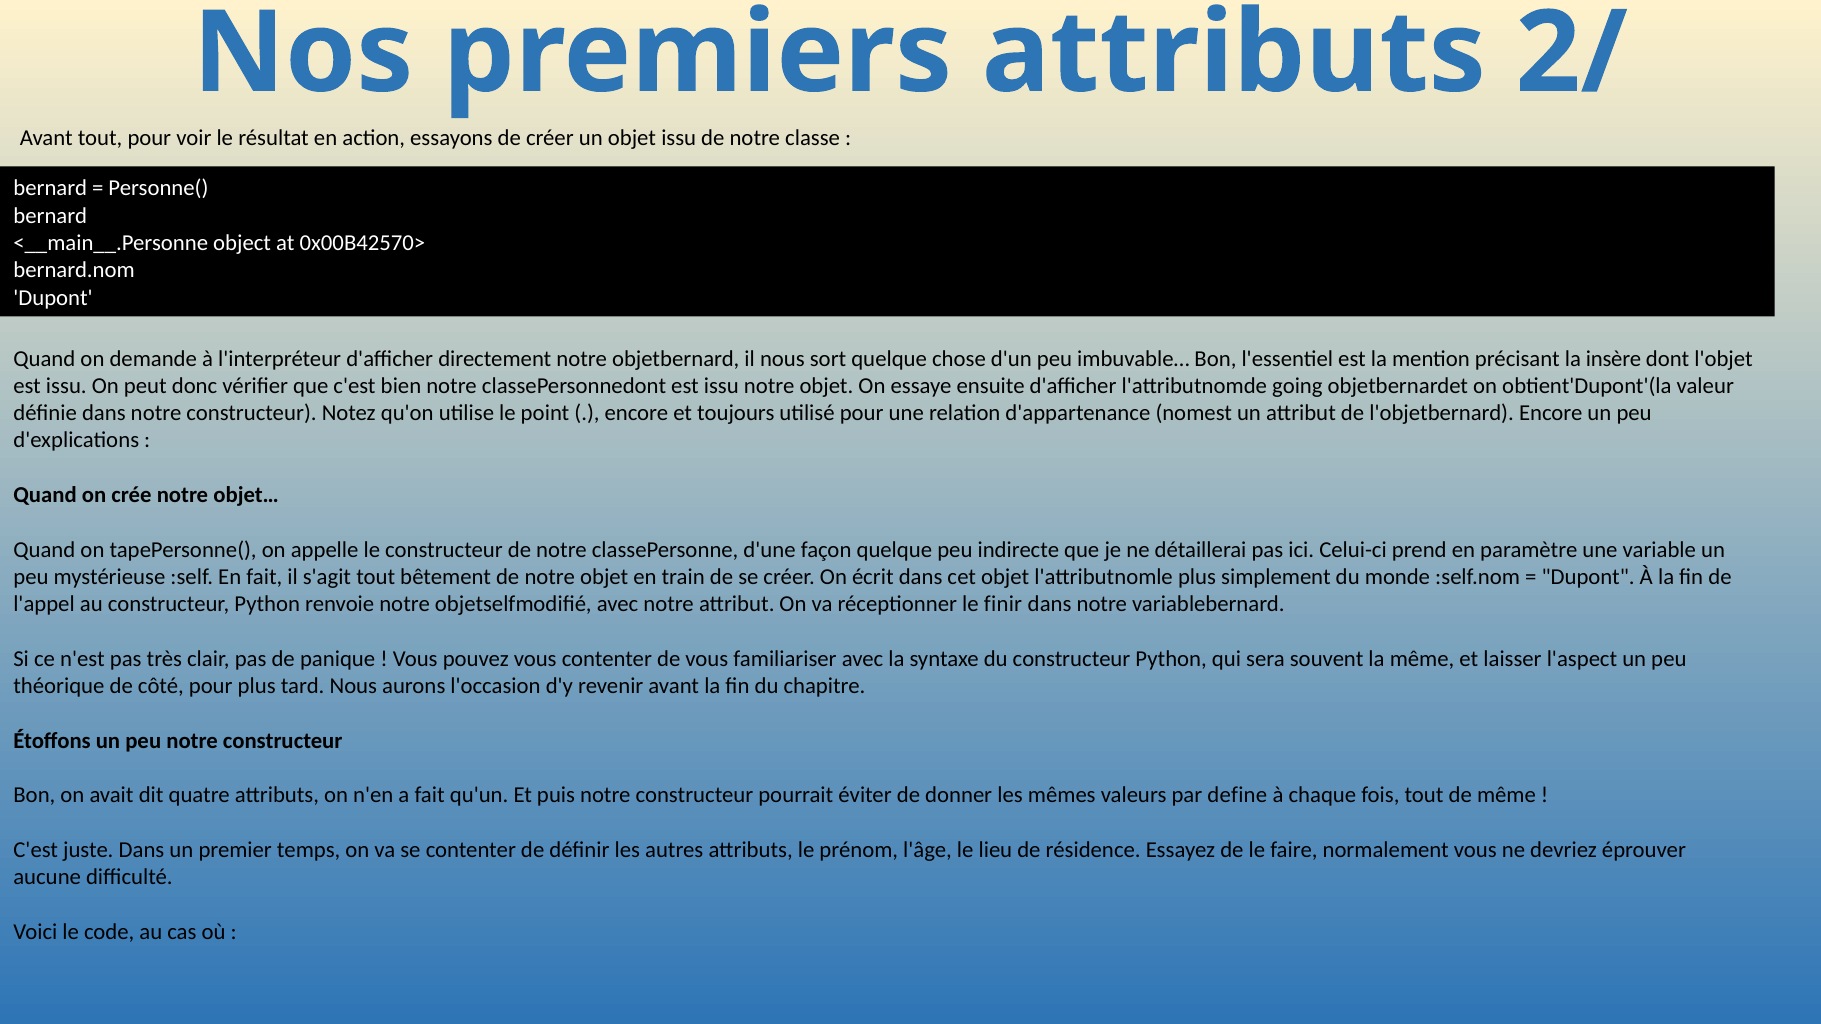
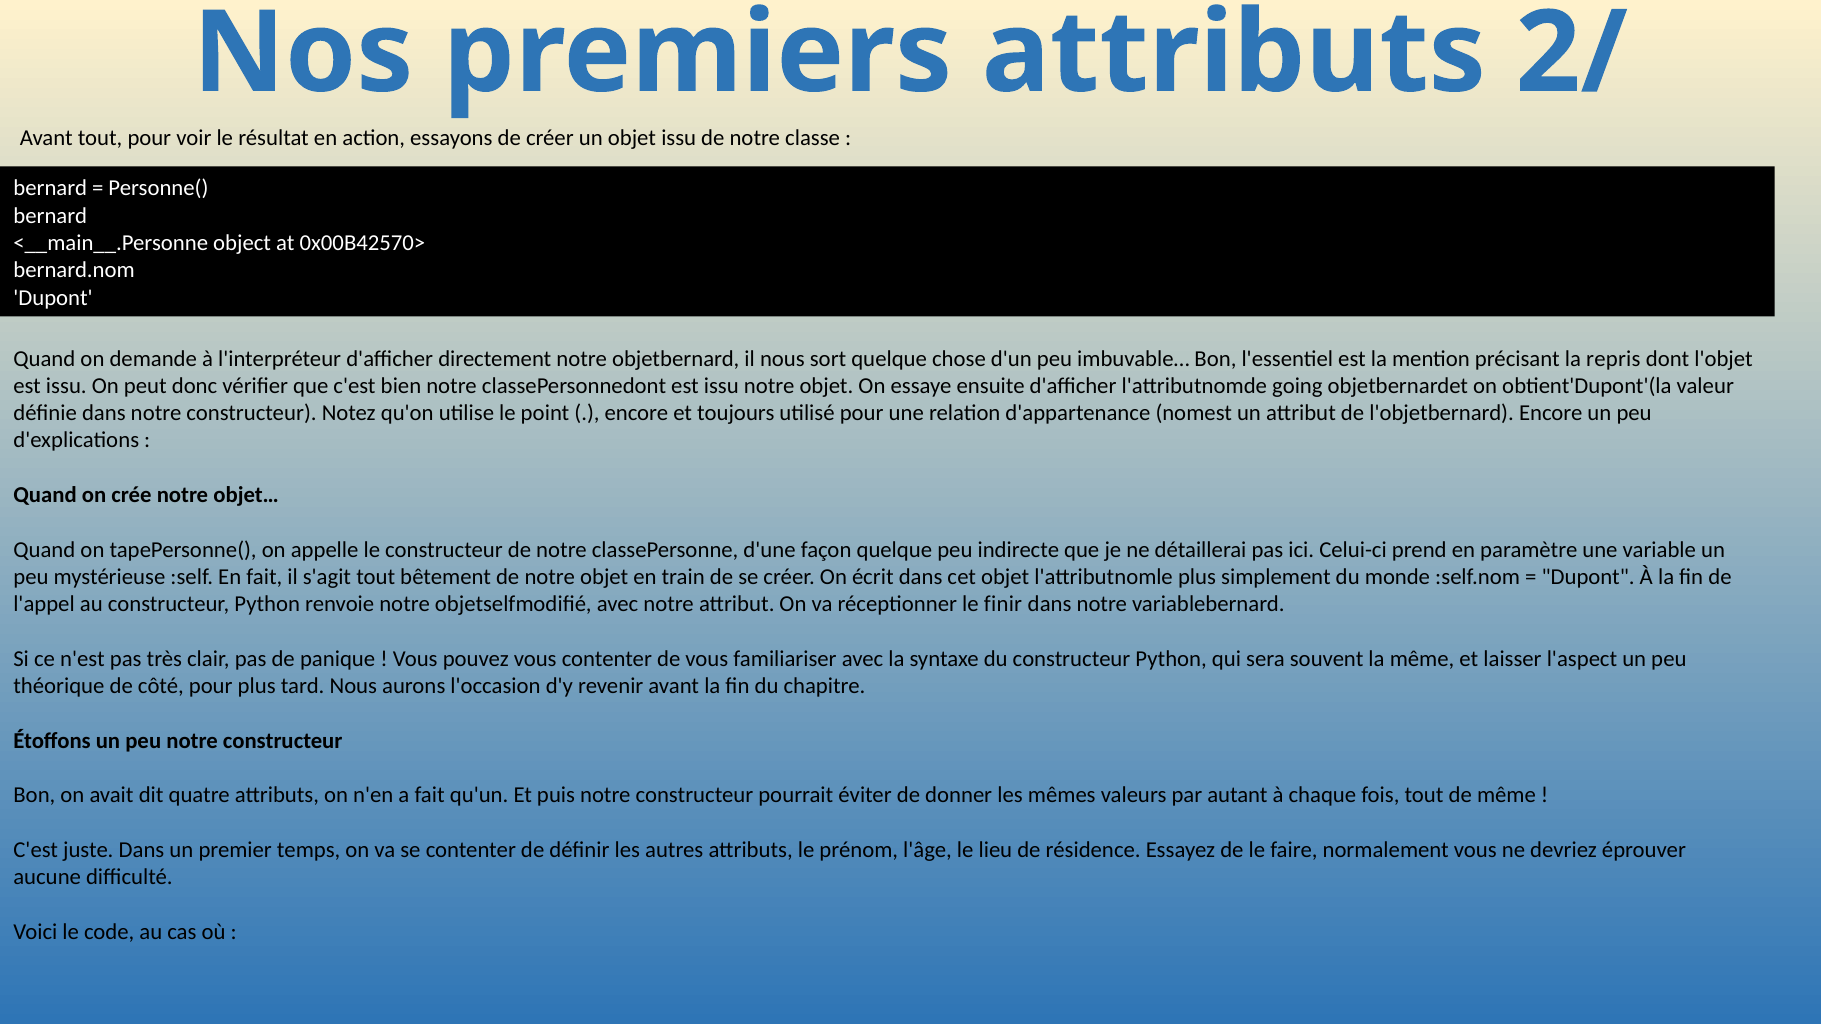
insère: insère -> repris
define: define -> autant
